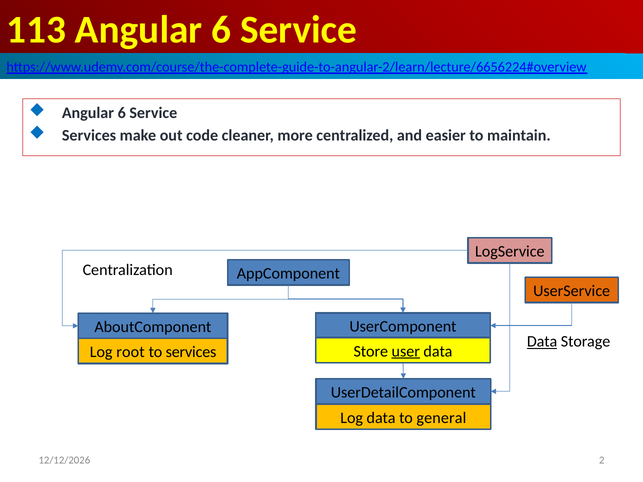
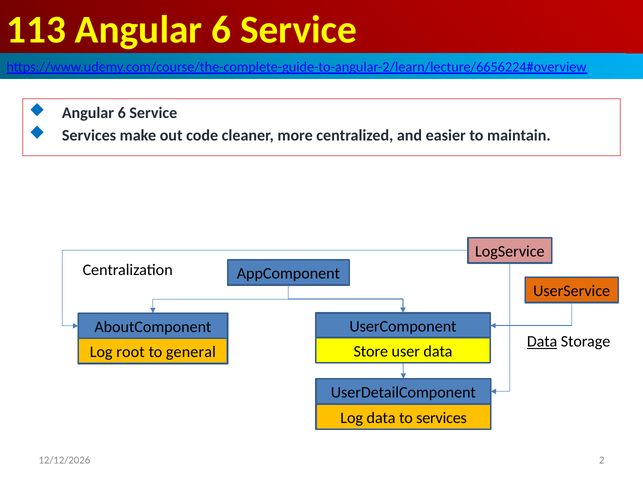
user underline: present -> none
to services: services -> general
to general: general -> services
